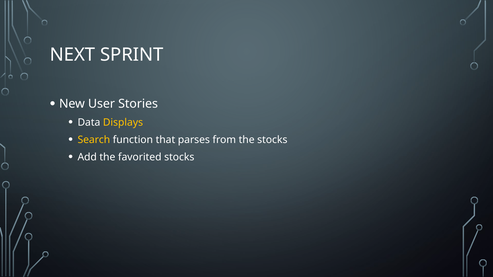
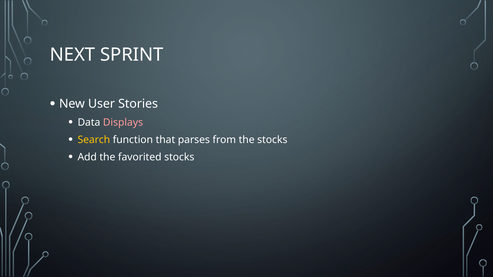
Displays colour: yellow -> pink
